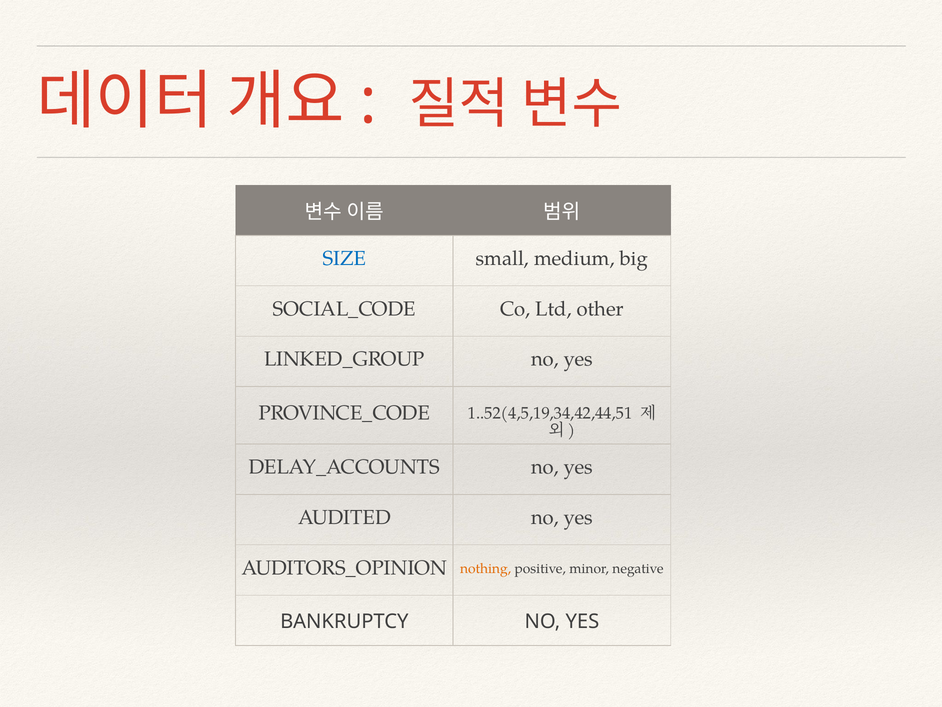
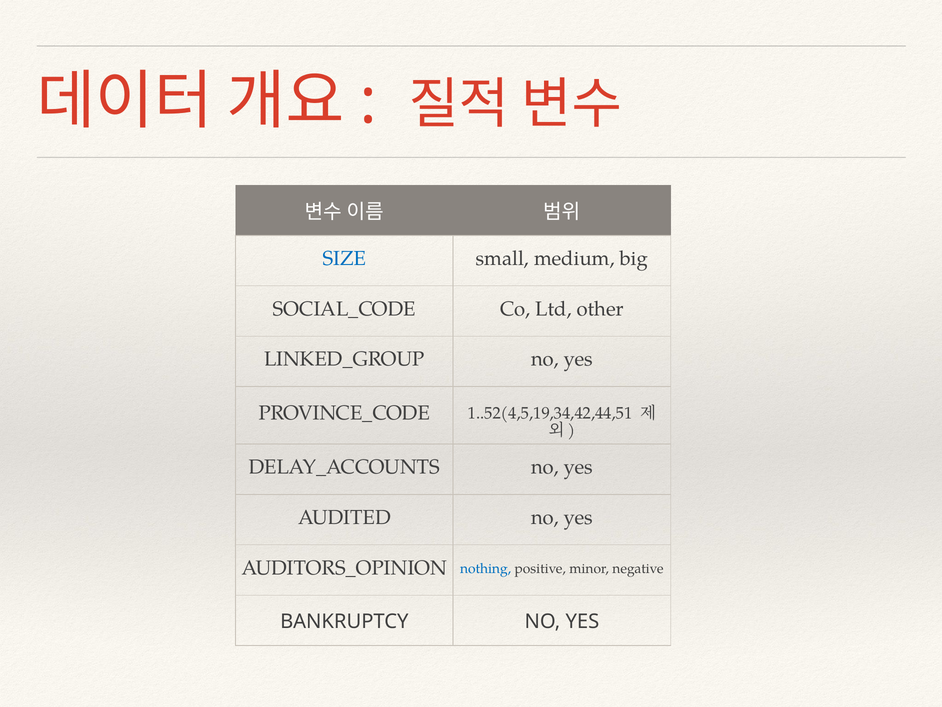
nothing colour: orange -> blue
